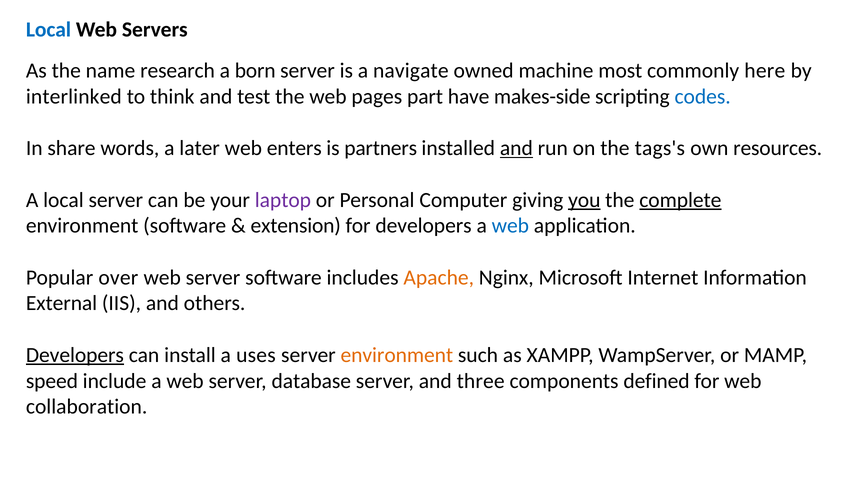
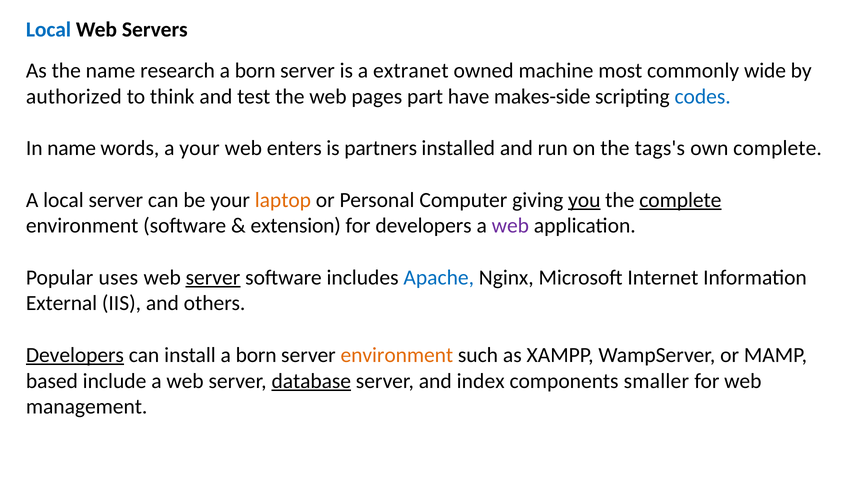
navigate: navigate -> extranet
here: here -> wide
interlinked: interlinked -> authorized
In share: share -> name
a later: later -> your
and at (516, 148) underline: present -> none
own resources: resources -> complete
laptop colour: purple -> orange
web at (510, 226) colour: blue -> purple
over: over -> uses
server at (213, 277) underline: none -> present
Apache colour: orange -> blue
install a uses: uses -> born
speed: speed -> based
database underline: none -> present
three: three -> index
defined: defined -> smaller
collaboration: collaboration -> management
